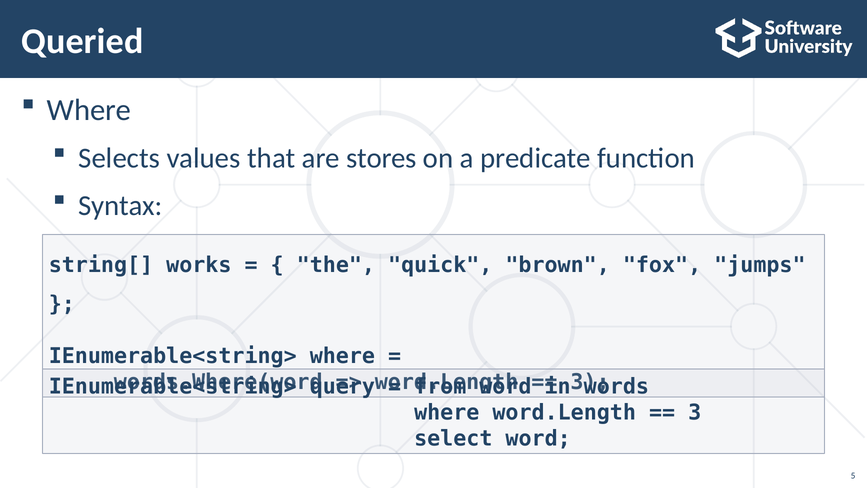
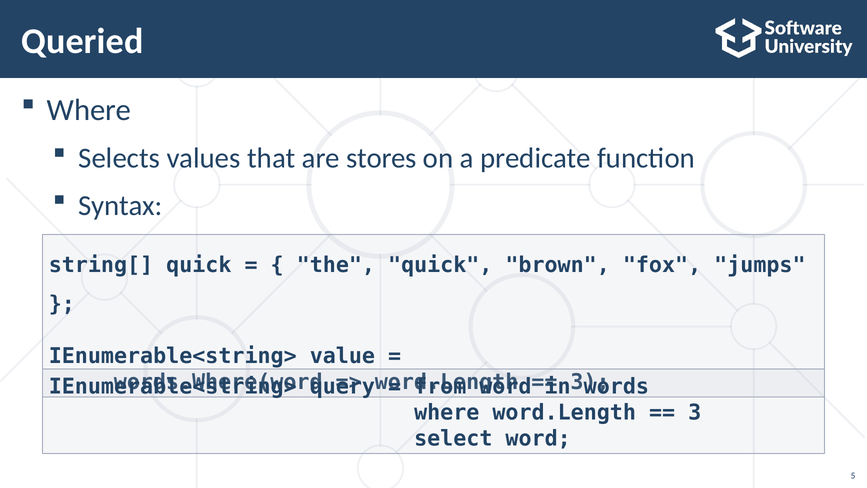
string[ works: works -> quick
IEnumerable<string> where: where -> value
